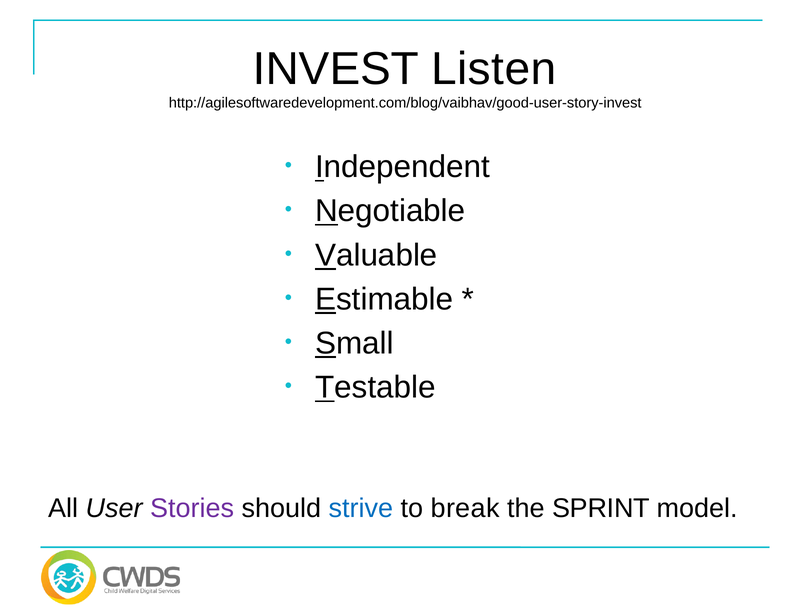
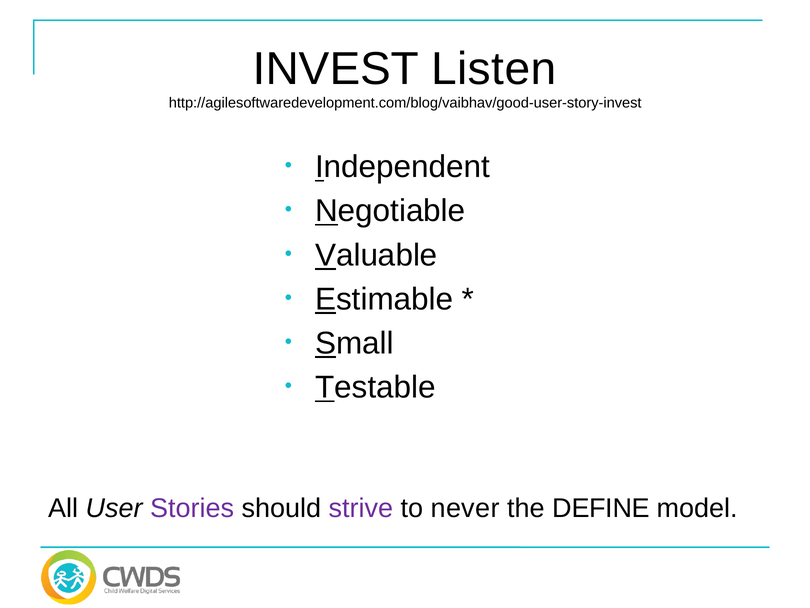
strive colour: blue -> purple
break: break -> never
SPRINT: SPRINT -> DEFINE
